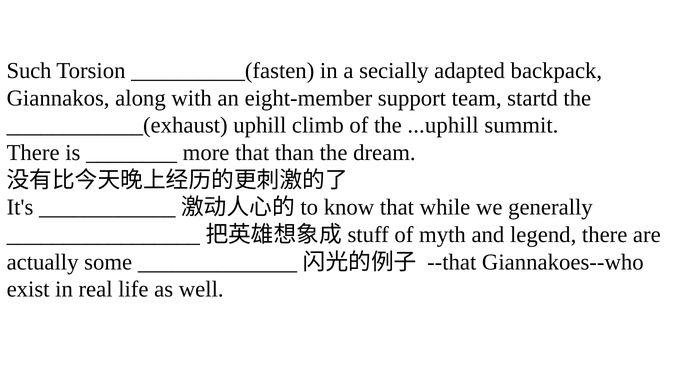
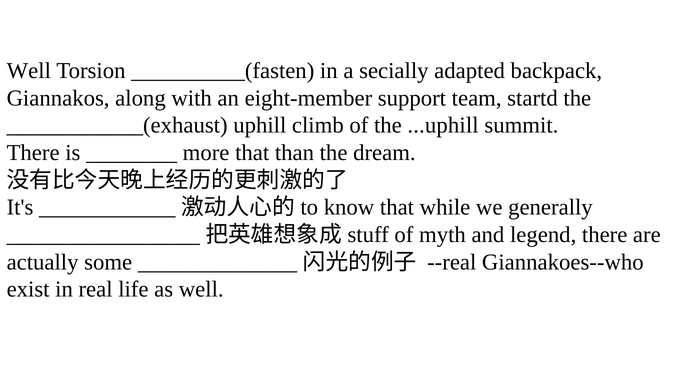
Such at (29, 71): Such -> Well
--that: --that -> --real
